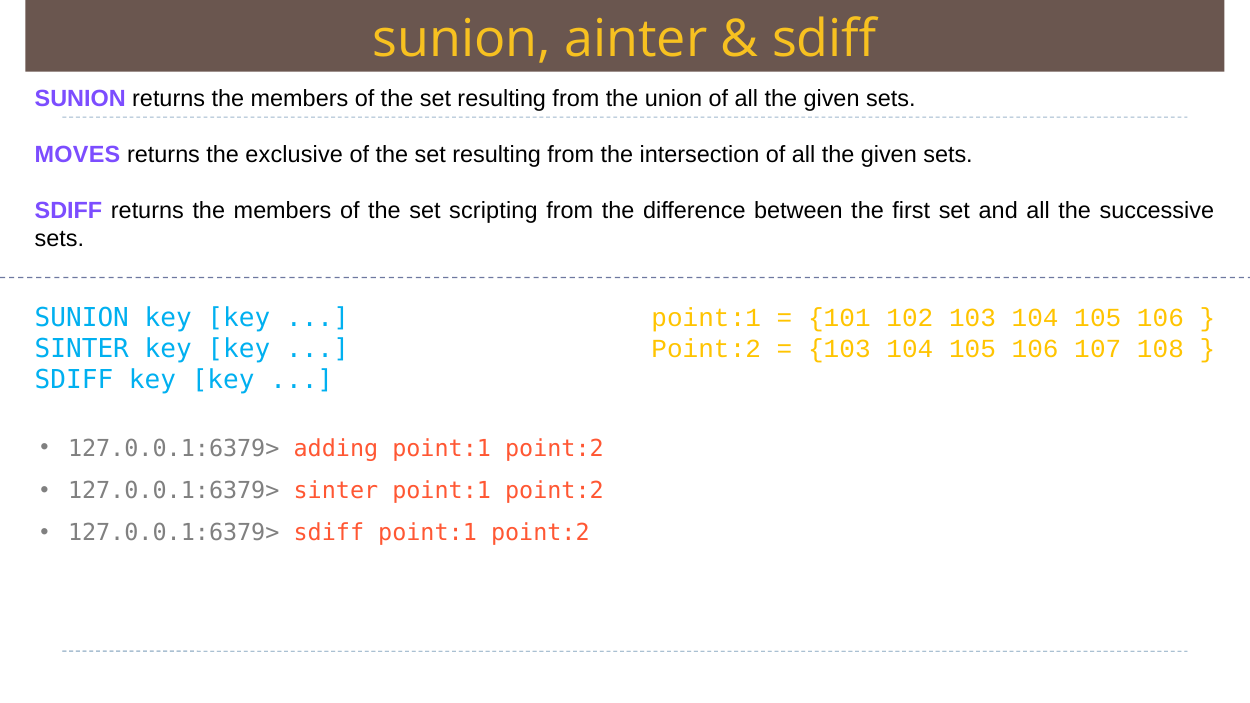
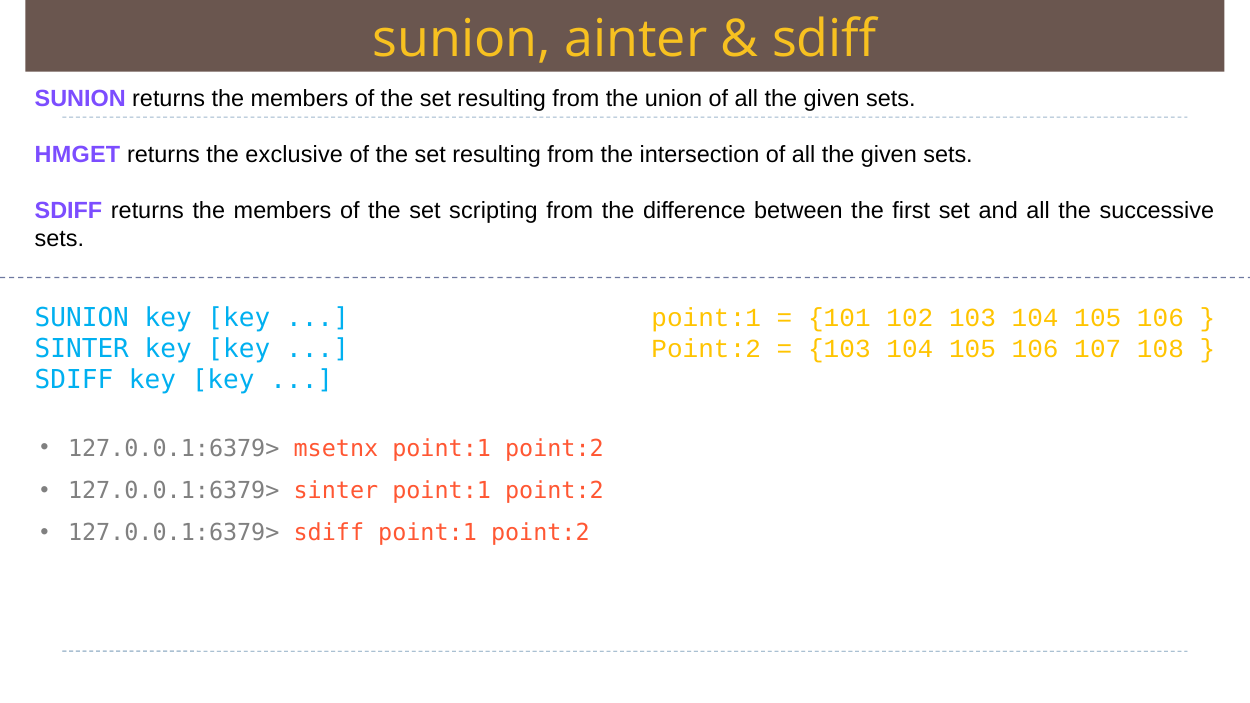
MOVES: MOVES -> HMGET
adding: adding -> msetnx
